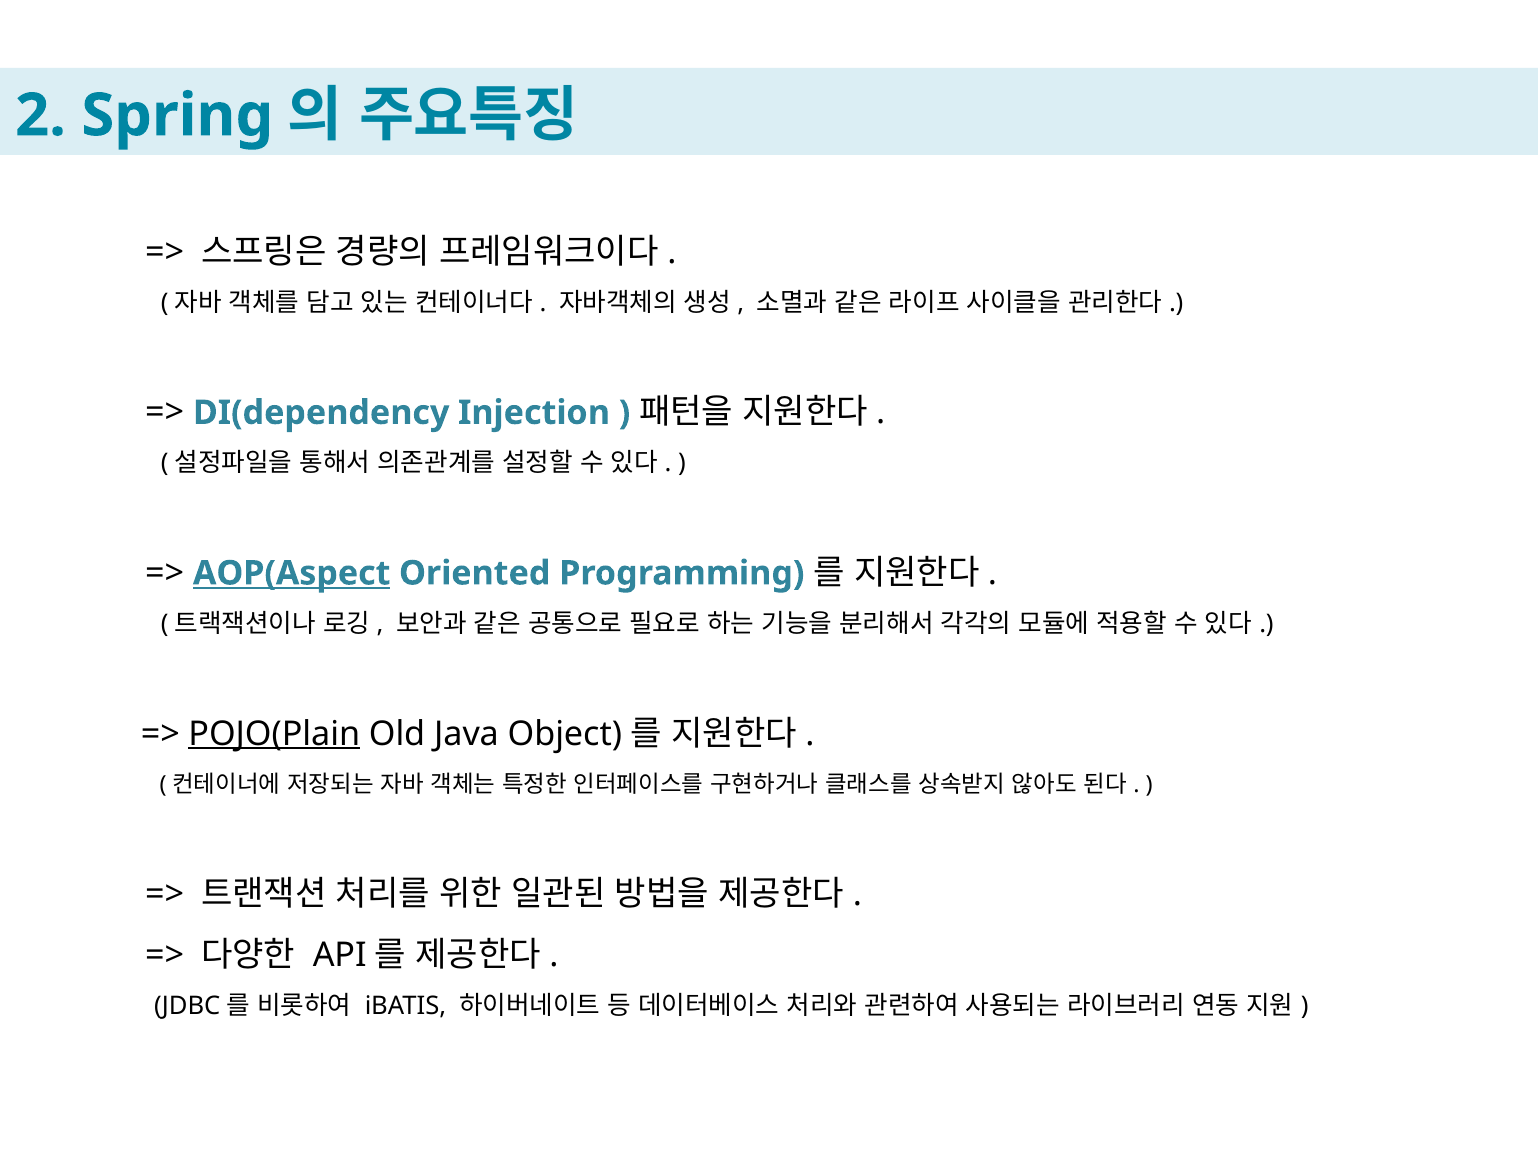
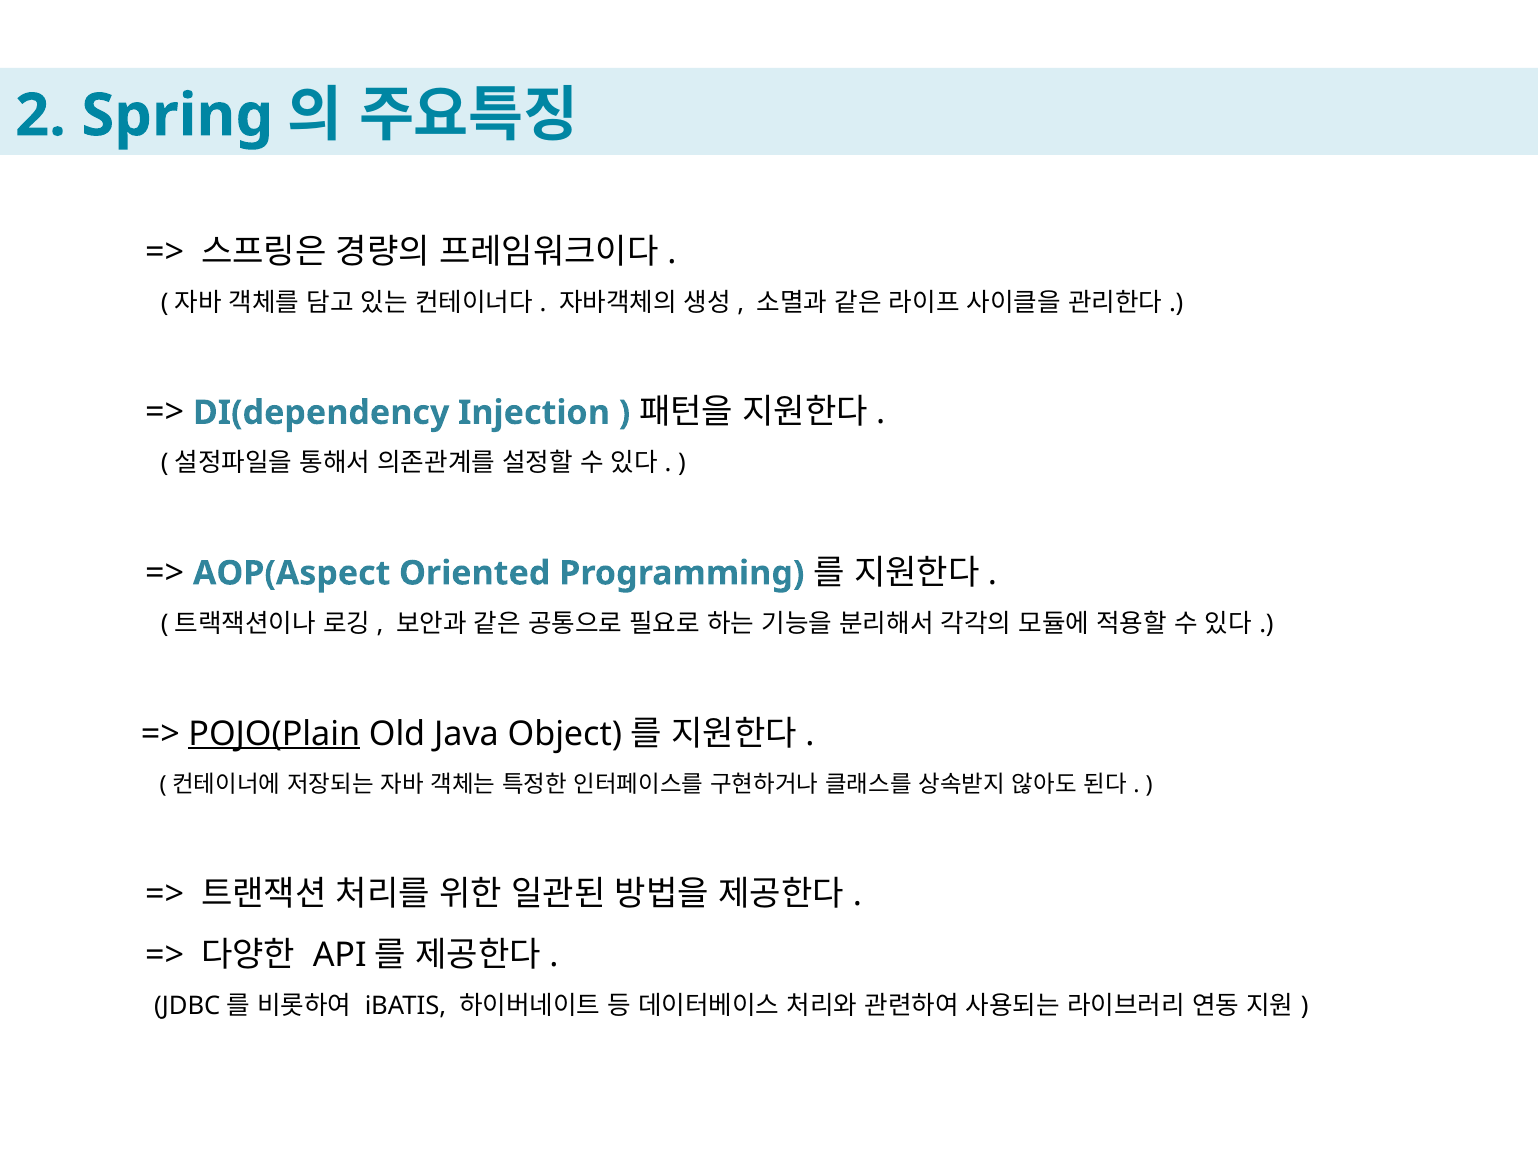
AOP(Aspect underline: present -> none
